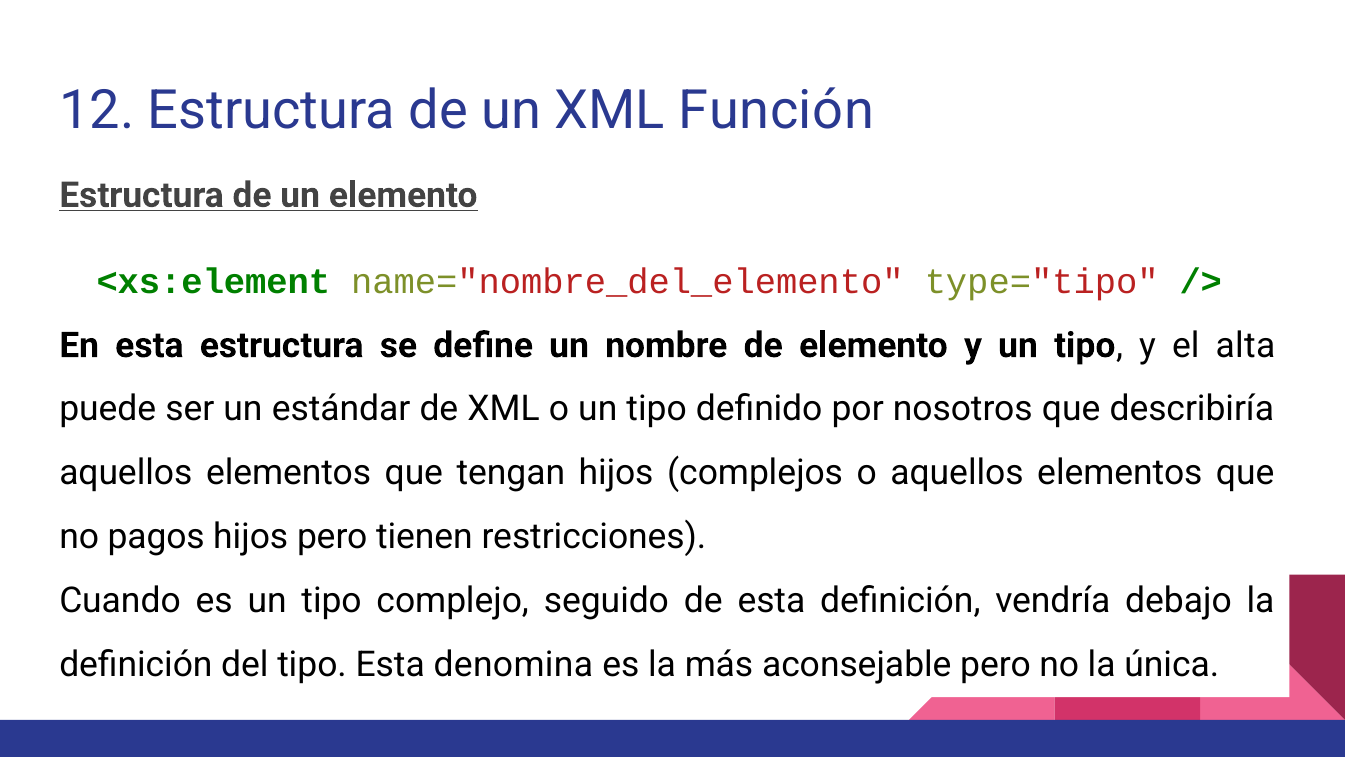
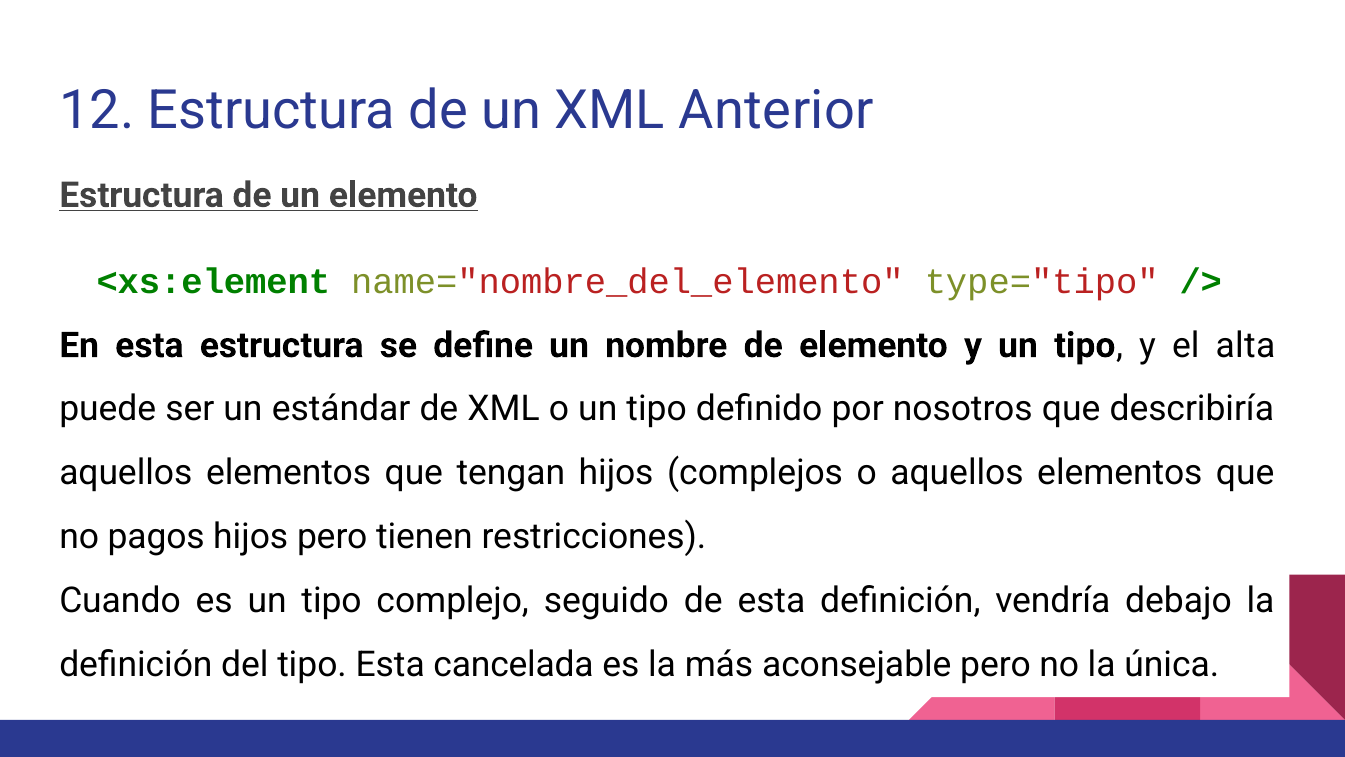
Función: Función -> Anterior
denomina: denomina -> cancelada
